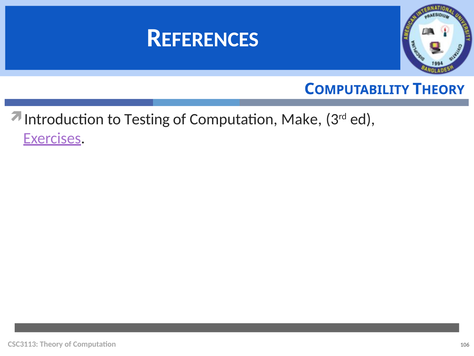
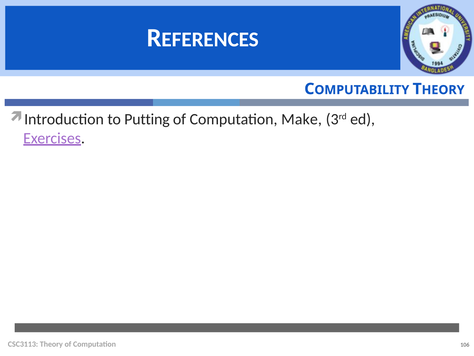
Testing: Testing -> Putting
